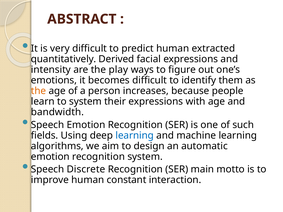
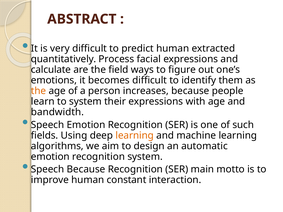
Derived: Derived -> Process
intensity: intensity -> calculate
play: play -> field
learning at (135, 136) colour: blue -> orange
Speech Discrete: Discrete -> Because
